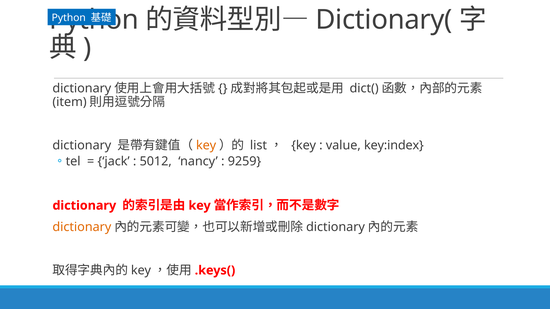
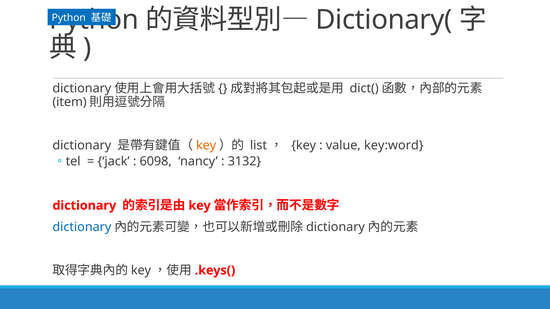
key:index: key:index -> key:word
5012: 5012 -> 6098
9259: 9259 -> 3132
dictionary at (82, 227) colour: orange -> blue
